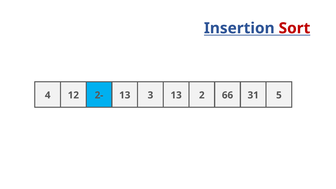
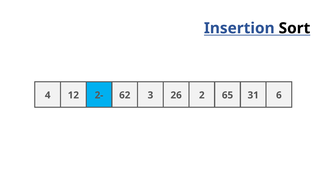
Sort colour: red -> black
2 13: 13 -> 62
3 13: 13 -> 26
66: 66 -> 65
5: 5 -> 6
